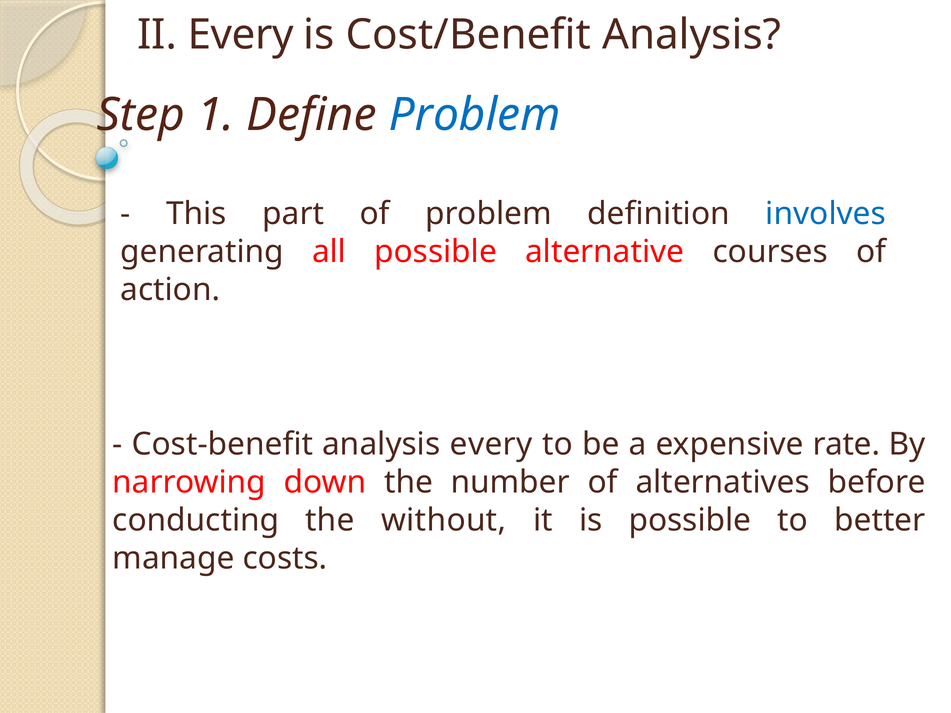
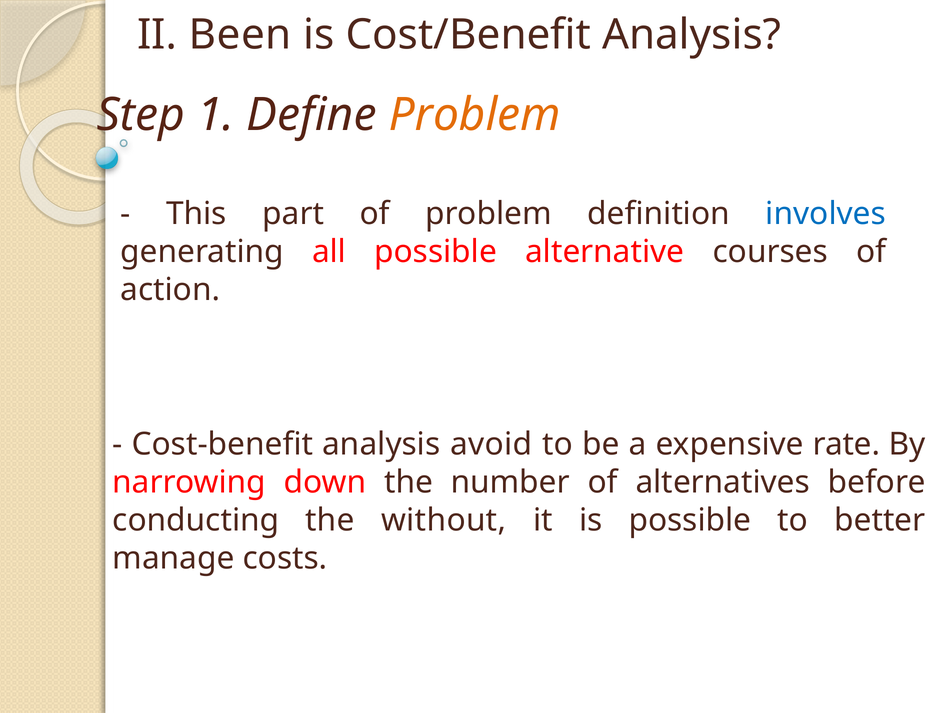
II Every: Every -> Been
Problem at (475, 115) colour: blue -> orange
analysis every: every -> avoid
